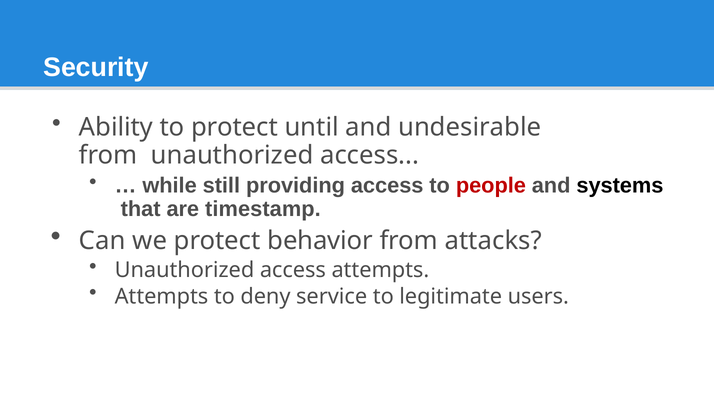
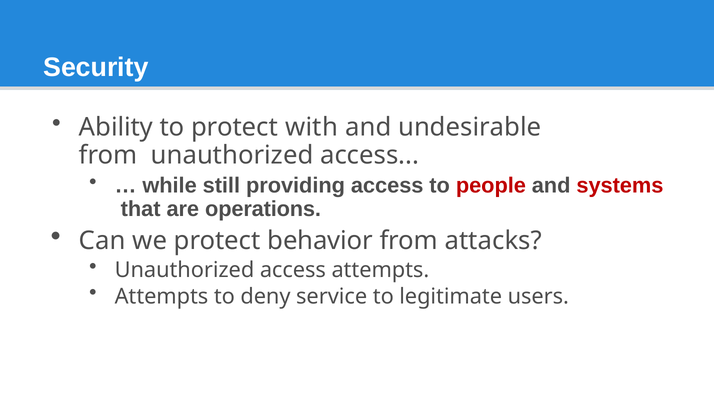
until: until -> with
systems colour: black -> red
timestamp: timestamp -> operations
